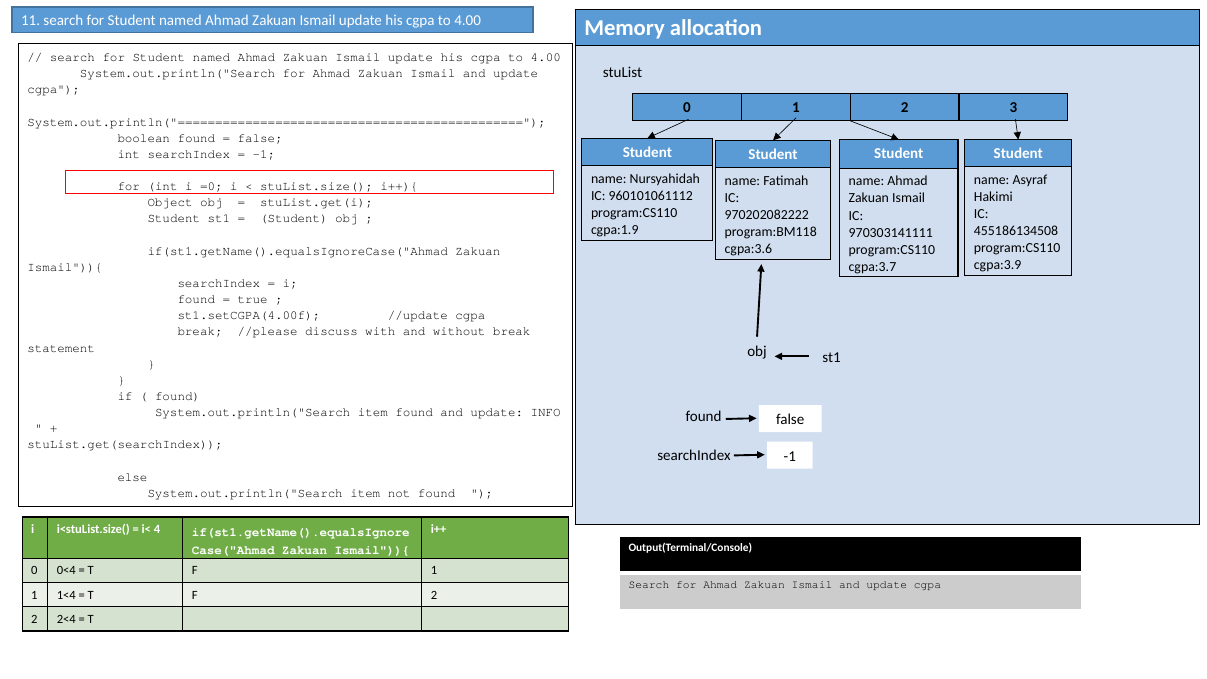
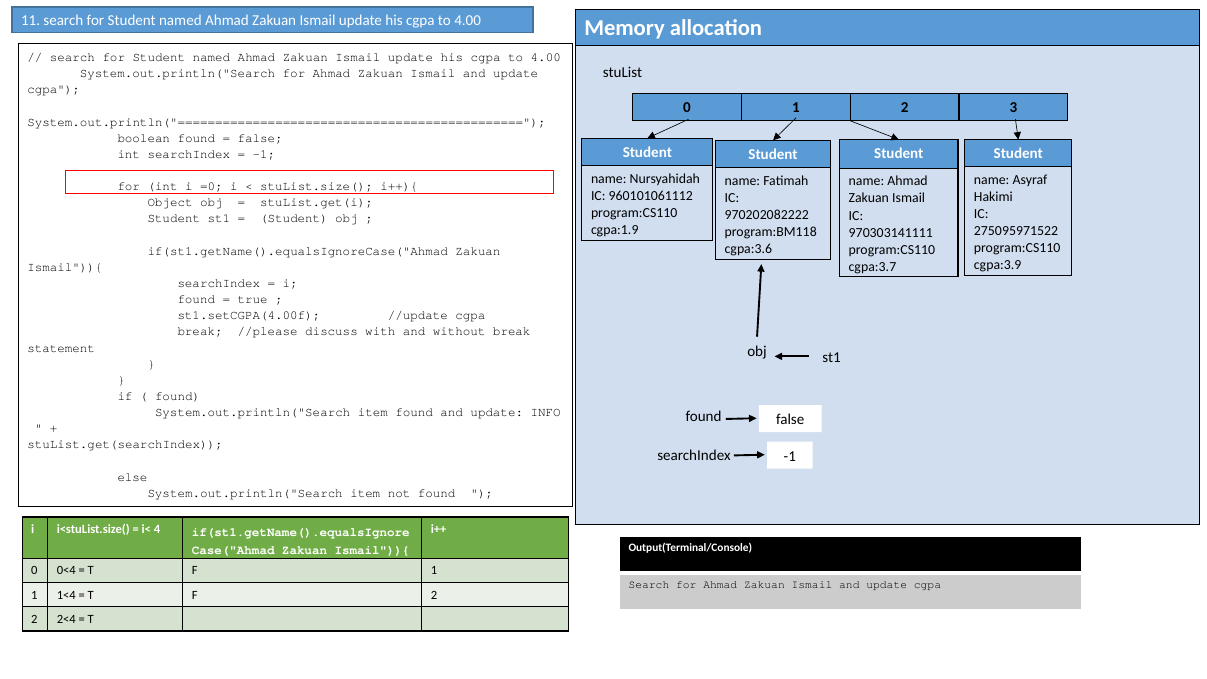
455186134508: 455186134508 -> 275095971522
